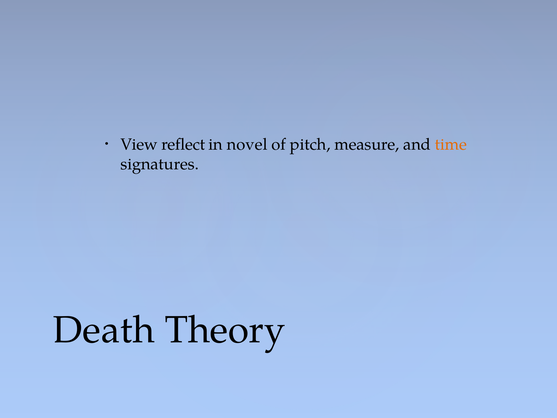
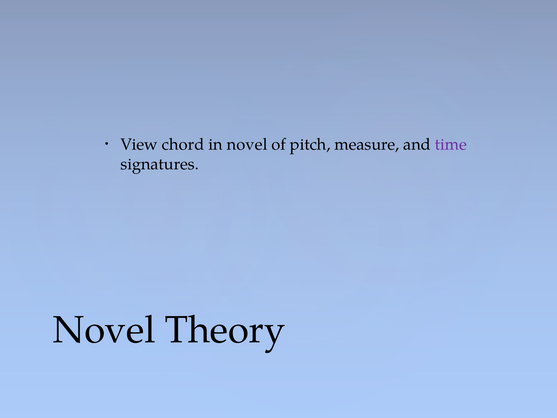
reflect: reflect -> chord
time colour: orange -> purple
Death at (104, 330): Death -> Novel
